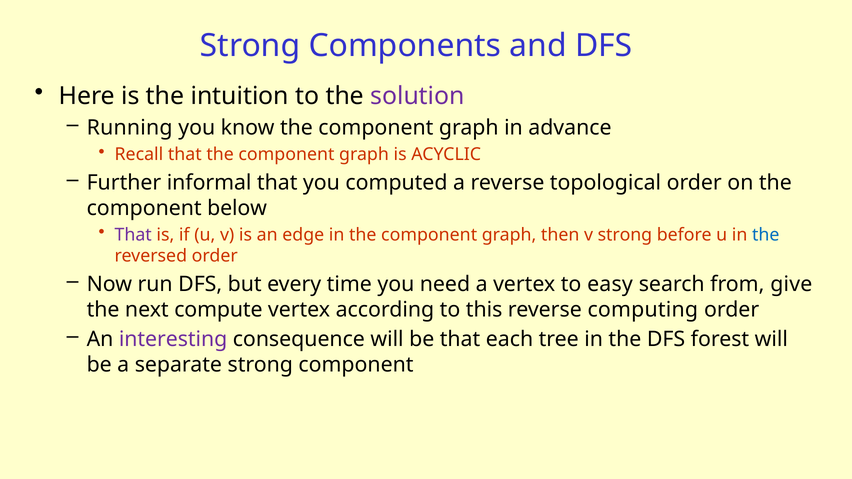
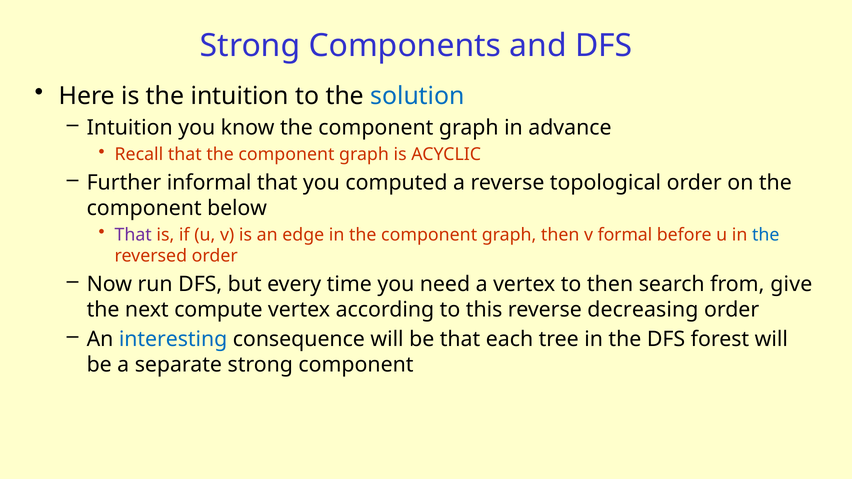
solution colour: purple -> blue
Running at (130, 128): Running -> Intuition
v strong: strong -> formal
to easy: easy -> then
computing: computing -> decreasing
interesting colour: purple -> blue
